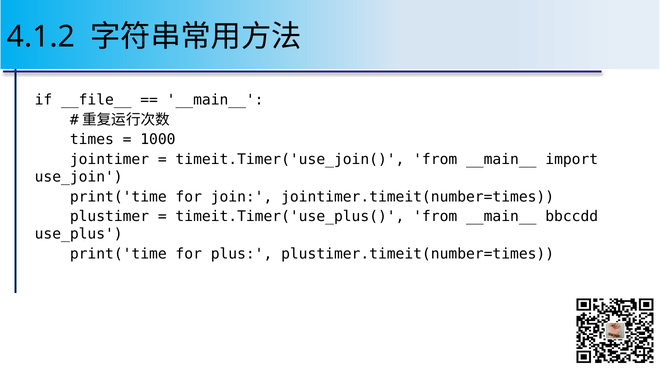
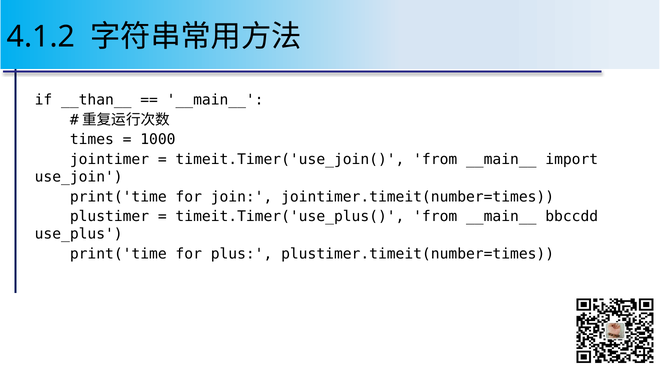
__file__: __file__ -> __than__
